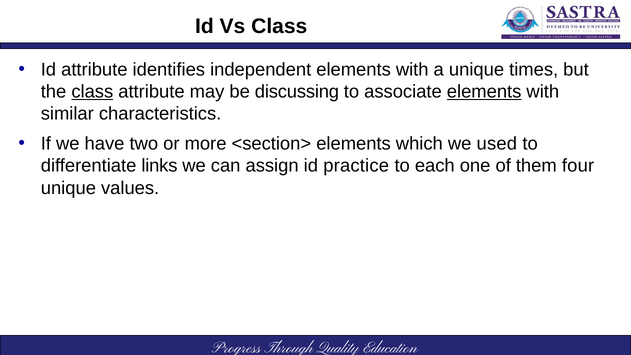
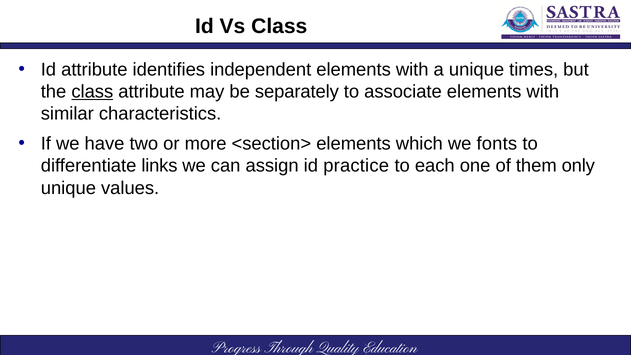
discussing: discussing -> separately
elements at (484, 92) underline: present -> none
used: used -> fonts
four: four -> only
